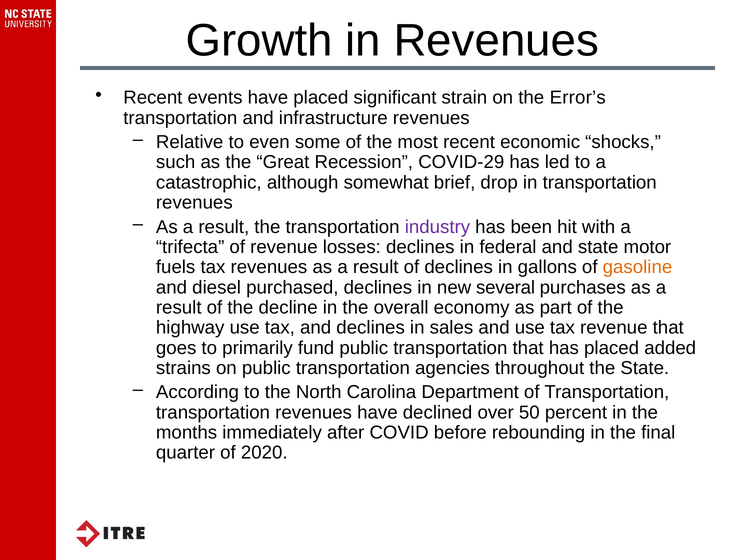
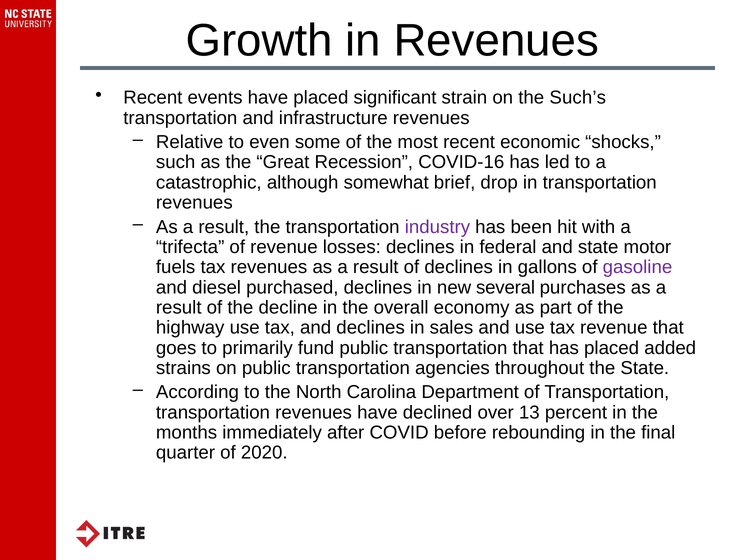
Error’s: Error’s -> Such’s
COVID-29: COVID-29 -> COVID-16
gasoline colour: orange -> purple
50: 50 -> 13
